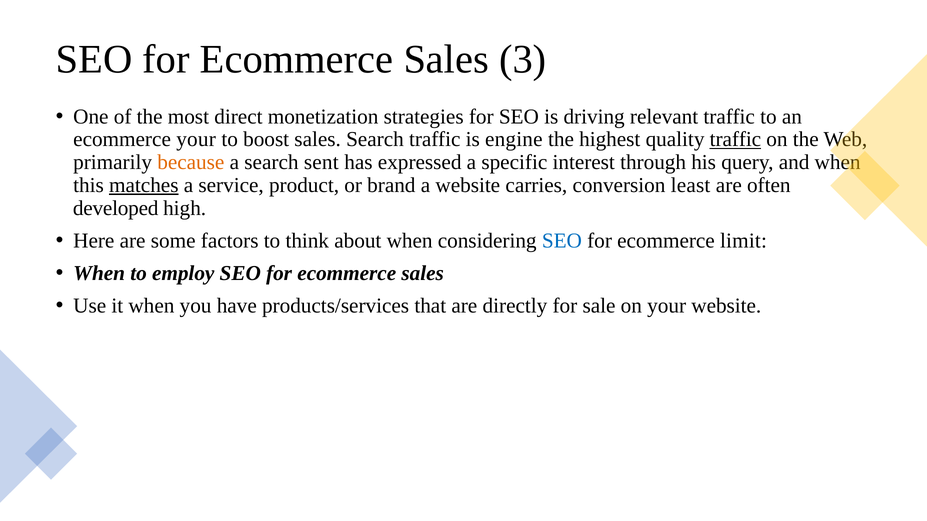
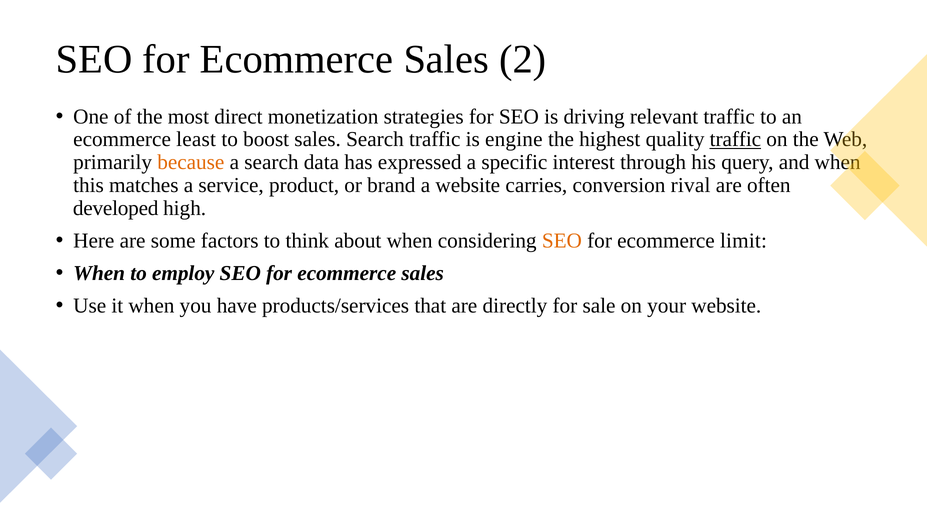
3: 3 -> 2
ecommerce your: your -> least
sent: sent -> data
matches underline: present -> none
least: least -> rival
SEO at (562, 241) colour: blue -> orange
